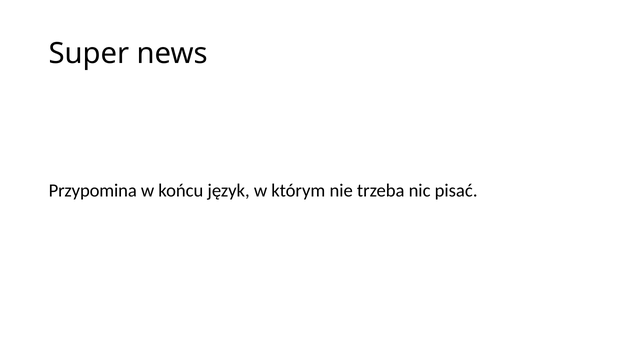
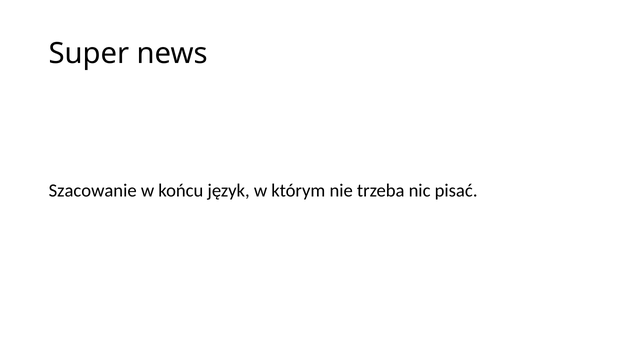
Przypomina: Przypomina -> Szacowanie
